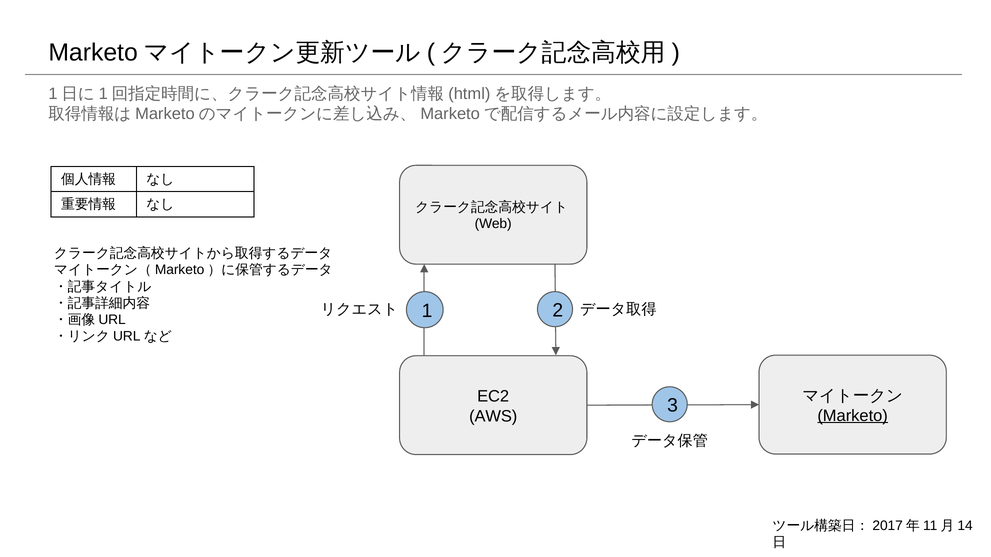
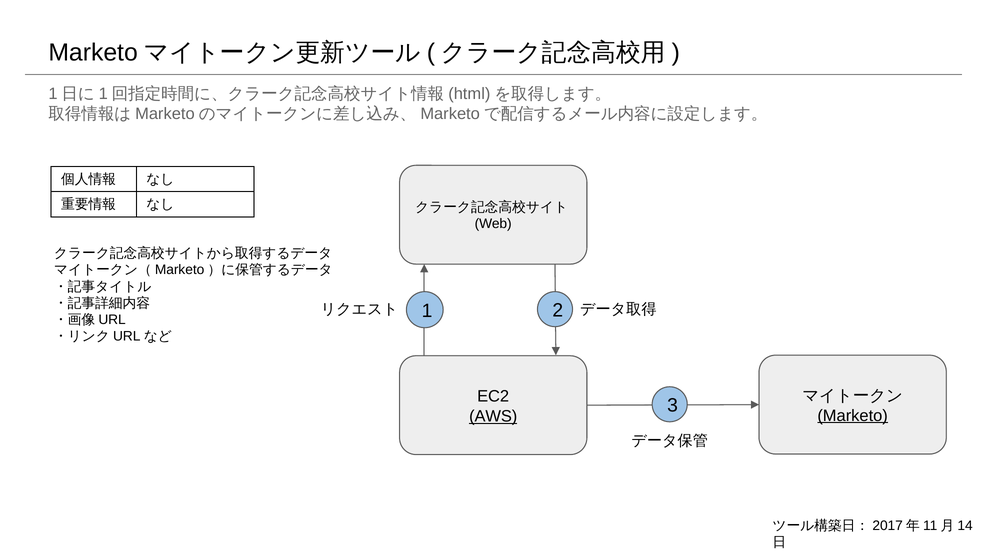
AWS underline: none -> present
